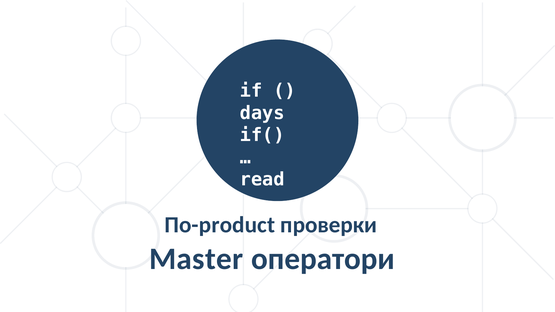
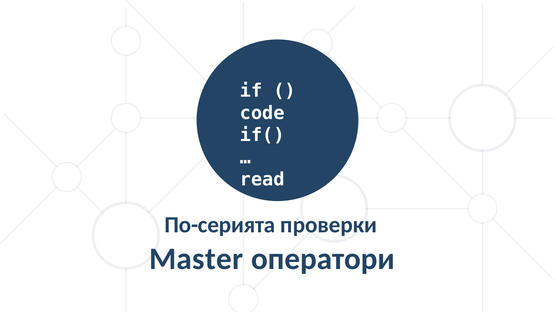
days: days -> code
По-product: По-product -> По-серията
